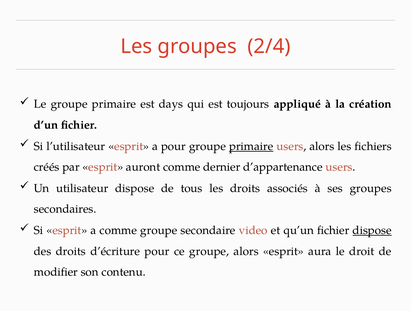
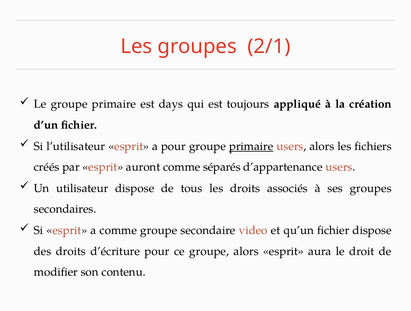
2/4: 2/4 -> 2/1
dernier: dernier -> séparés
dispose at (372, 230) underline: present -> none
